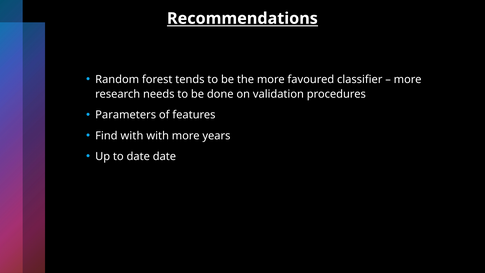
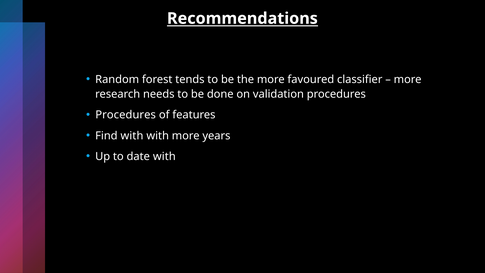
Parameters at (126, 115): Parameters -> Procedures
date date: date -> with
